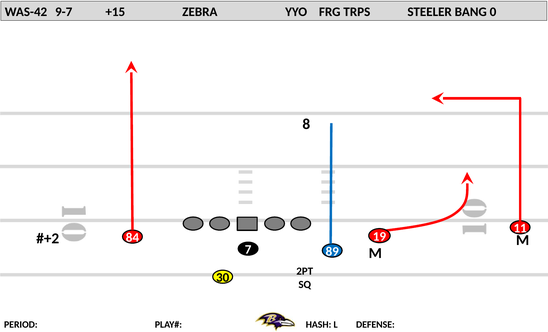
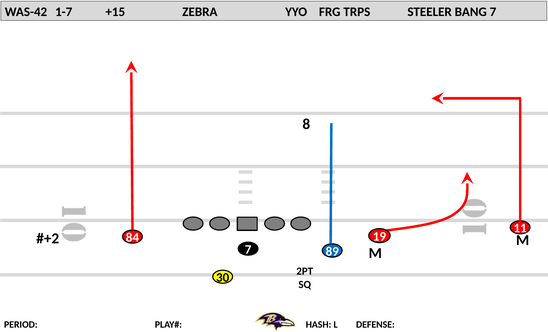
9-7: 9-7 -> 1-7
BANG 0: 0 -> 7
